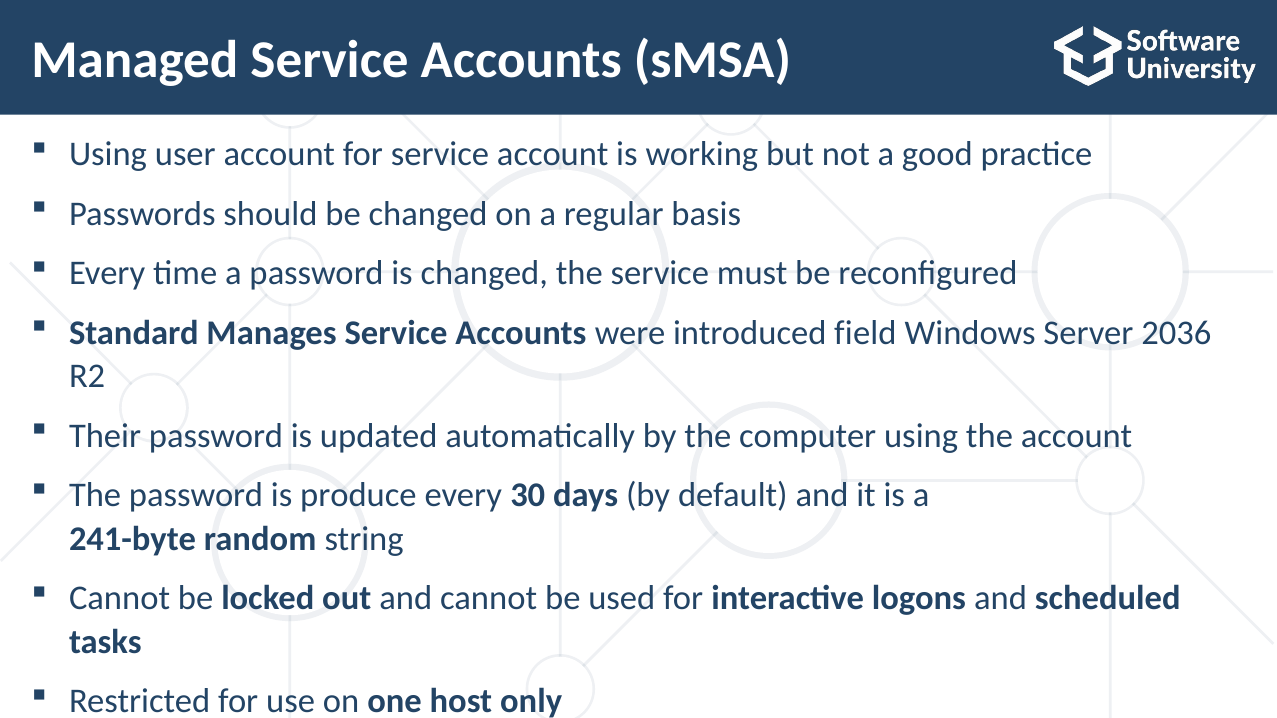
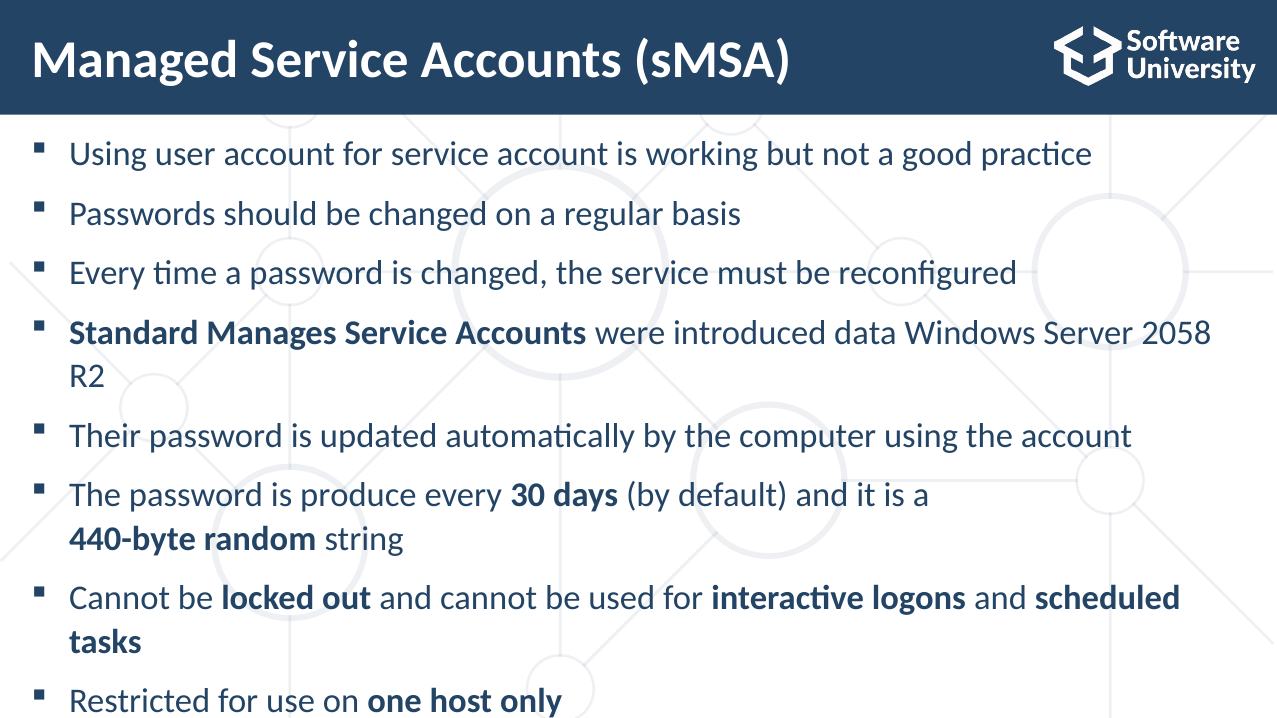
field: field -> data
2036: 2036 -> 2058
241-byte: 241-byte -> 440-byte
